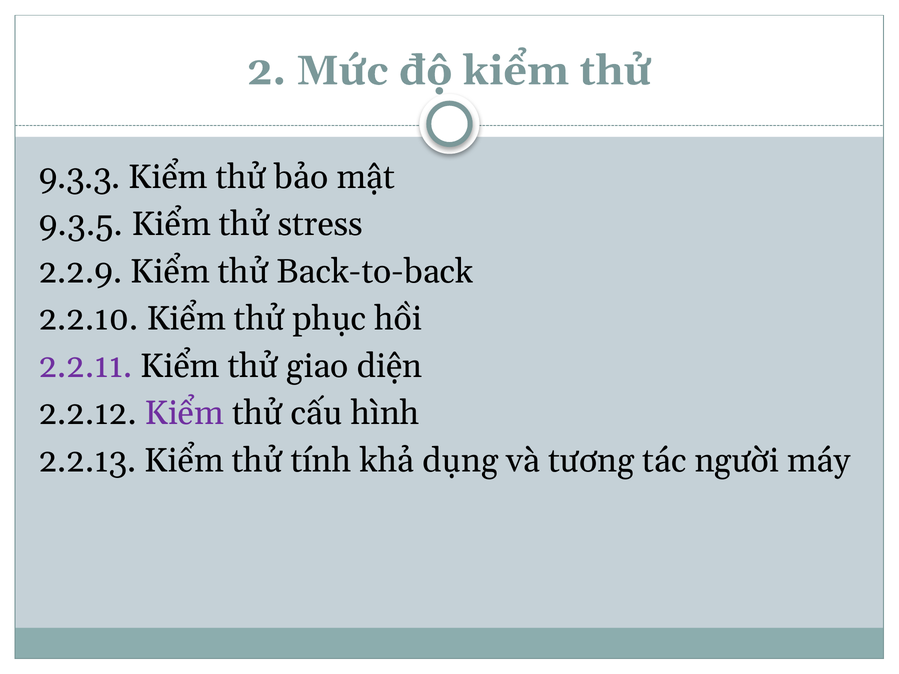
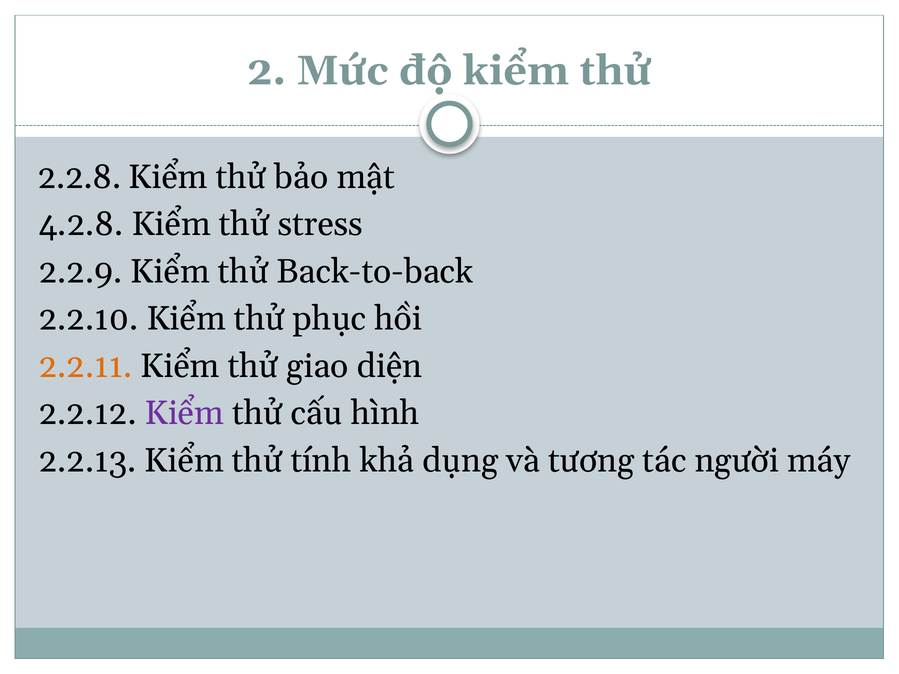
9.3.3: 9.3.3 -> 2.2.8
9.3.5: 9.3.5 -> 4.2.8
2.2.11 colour: purple -> orange
